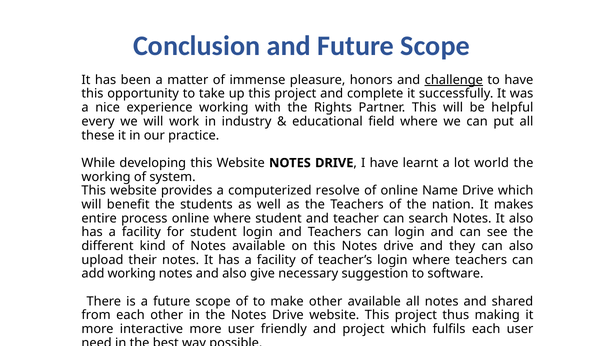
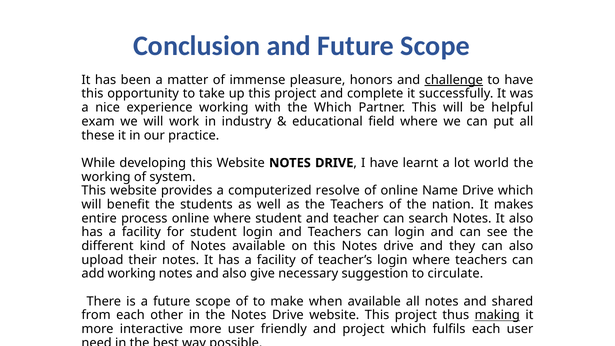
the Rights: Rights -> Which
every: every -> exam
software: software -> circulate
make other: other -> when
making underline: none -> present
